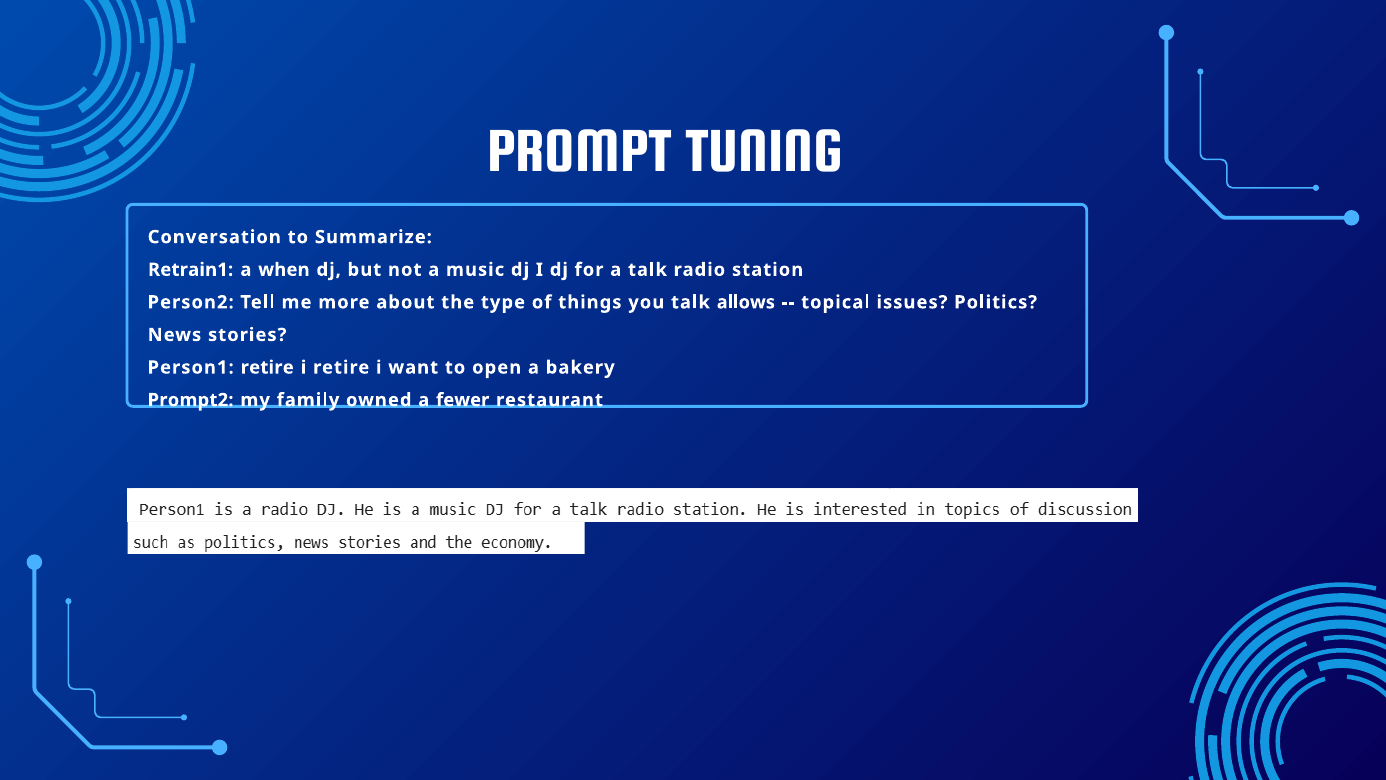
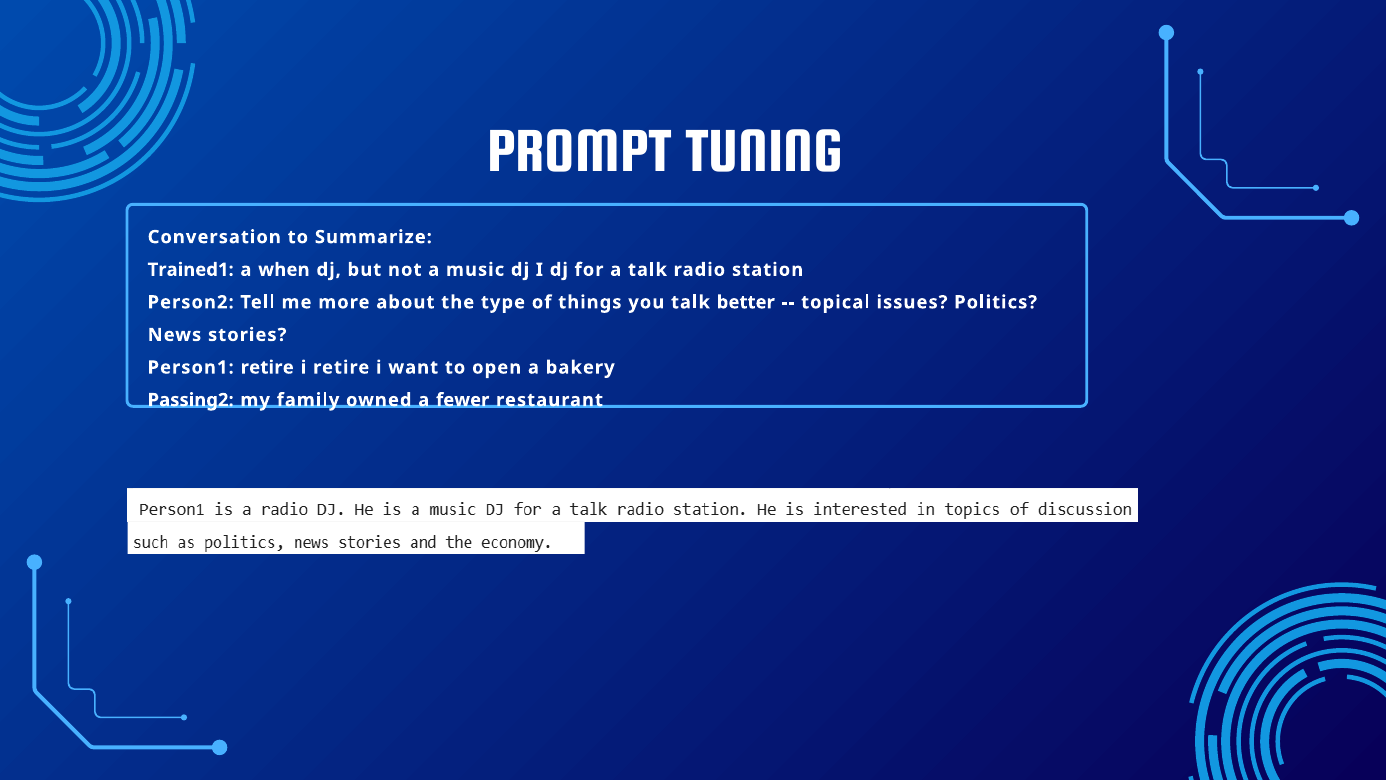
Retrain1: Retrain1 -> Trained1
allows: allows -> better
Prompt2: Prompt2 -> Passing2
